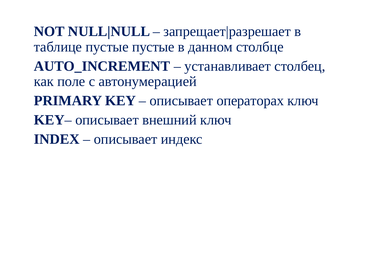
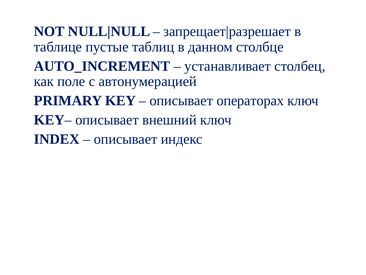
пустые пустые: пустые -> таблиц
